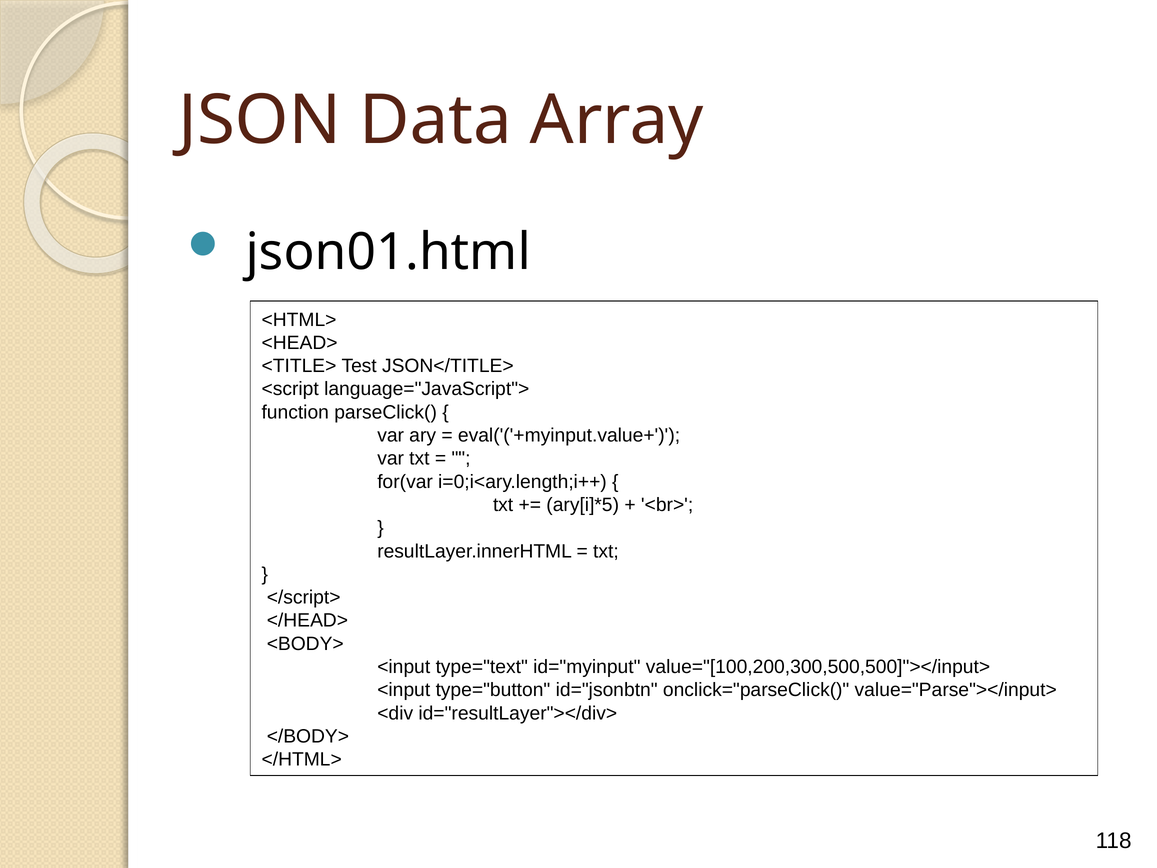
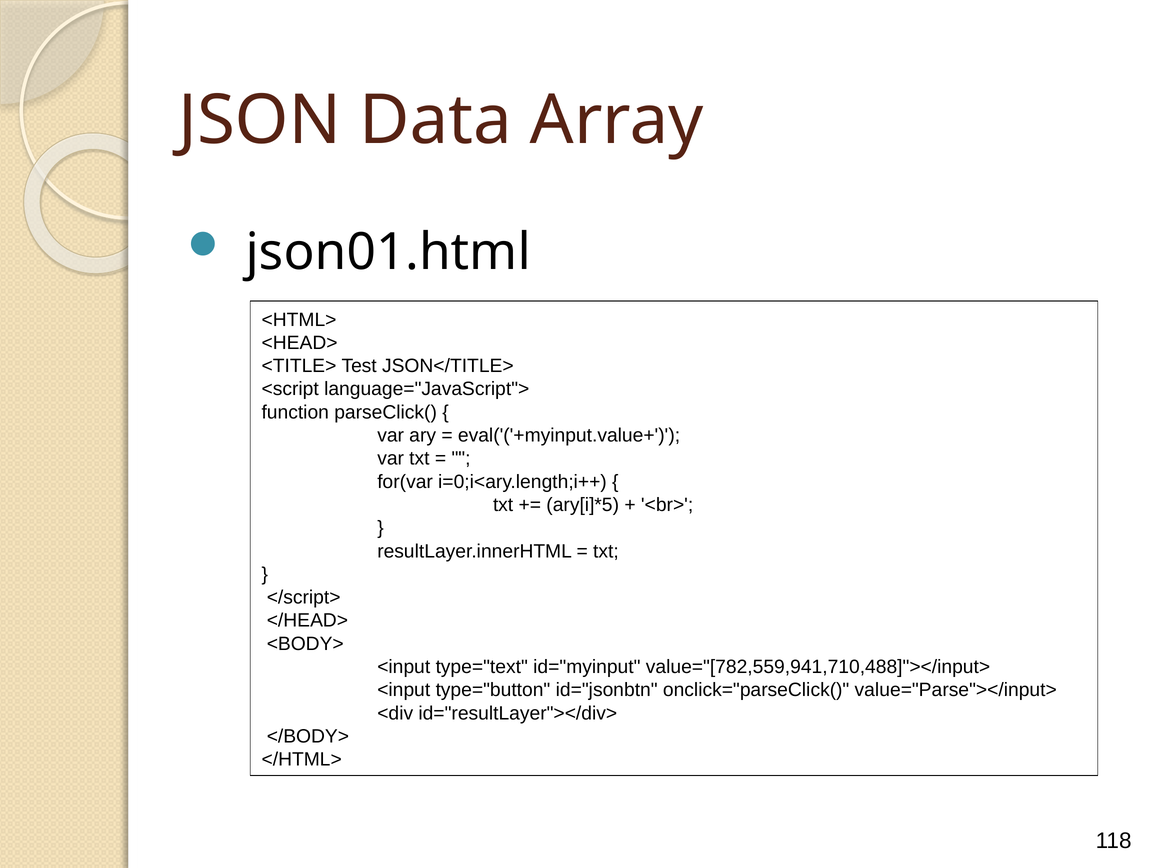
value="[100,200,300,500,500]"></input>: value="[100,200,300,500,500]"></input> -> value="[782,559,941,710,488]"></input>
